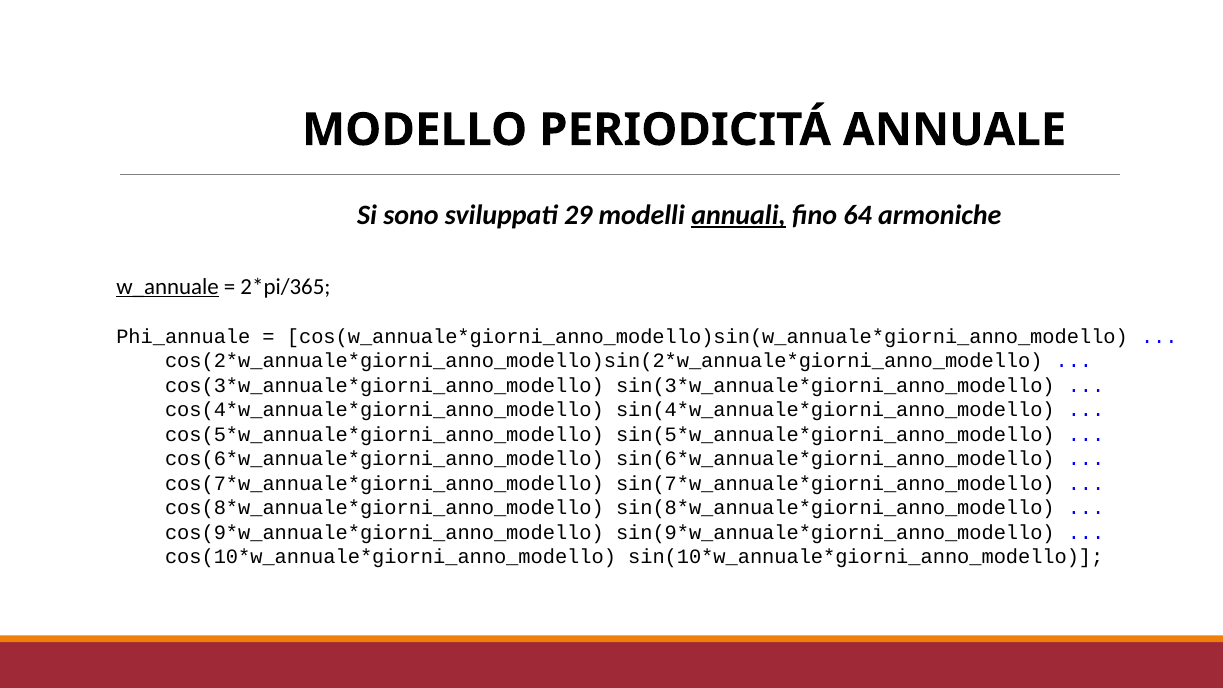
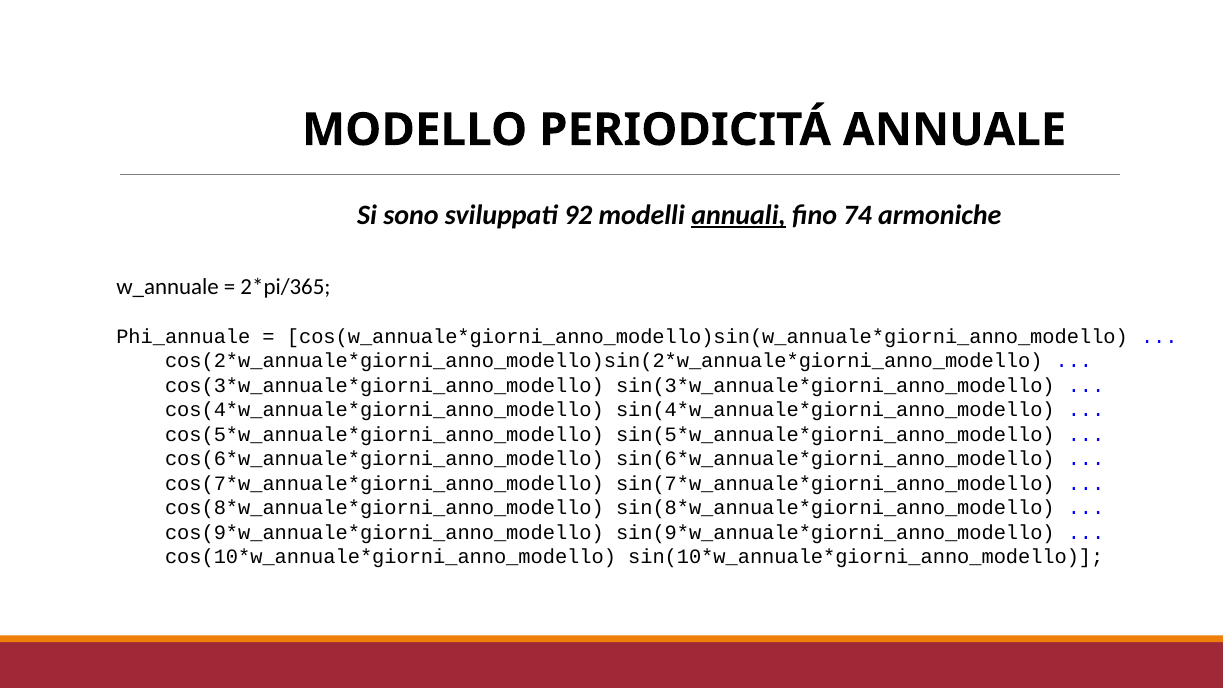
29: 29 -> 92
64: 64 -> 74
w_annuale underline: present -> none
